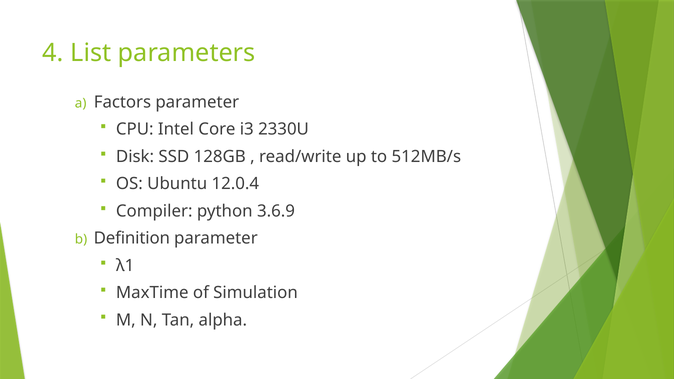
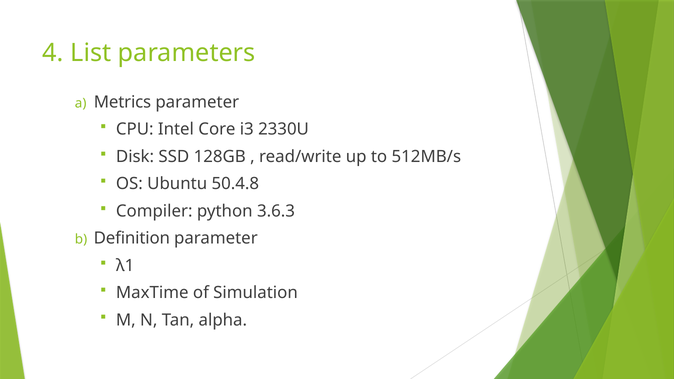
Factors: Factors -> Metrics
12.0.4: 12.0.4 -> 50.4.8
3.6.9: 3.6.9 -> 3.6.3
